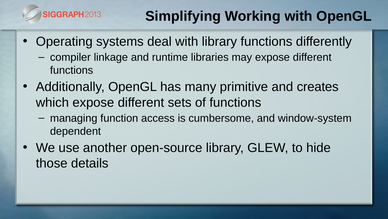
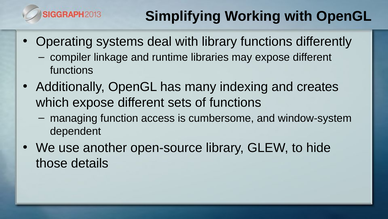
primitive: primitive -> indexing
